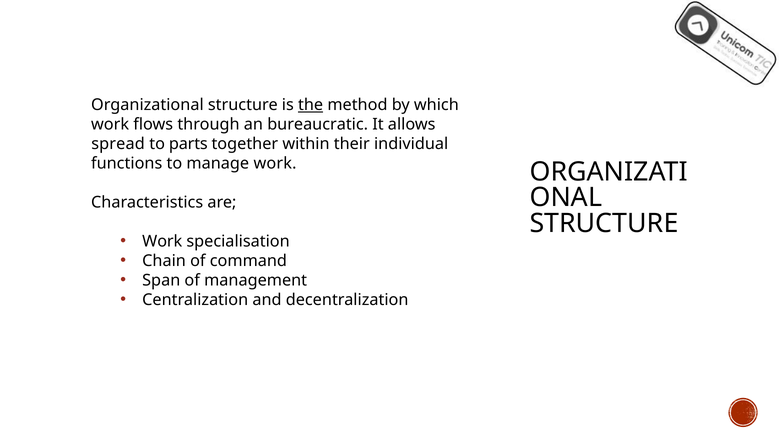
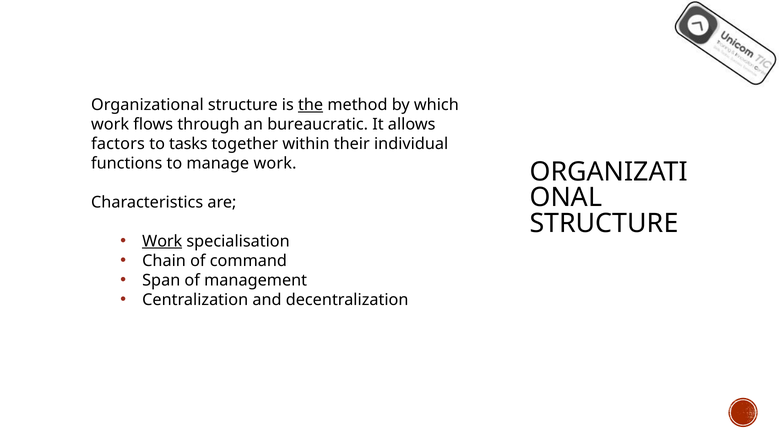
spread: spread -> factors
parts: parts -> tasks
Work at (162, 241) underline: none -> present
